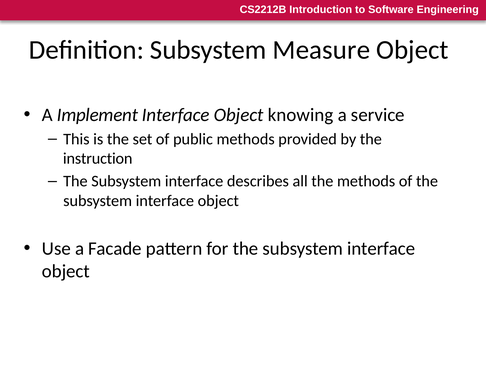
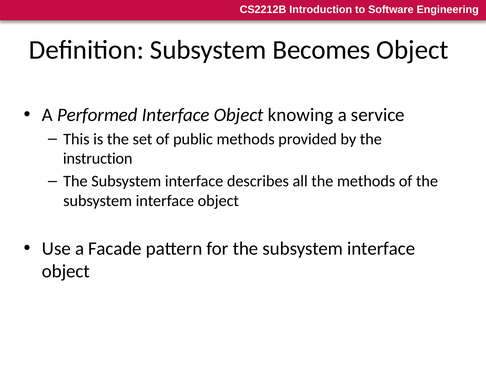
Measure: Measure -> Becomes
Implement: Implement -> Performed
